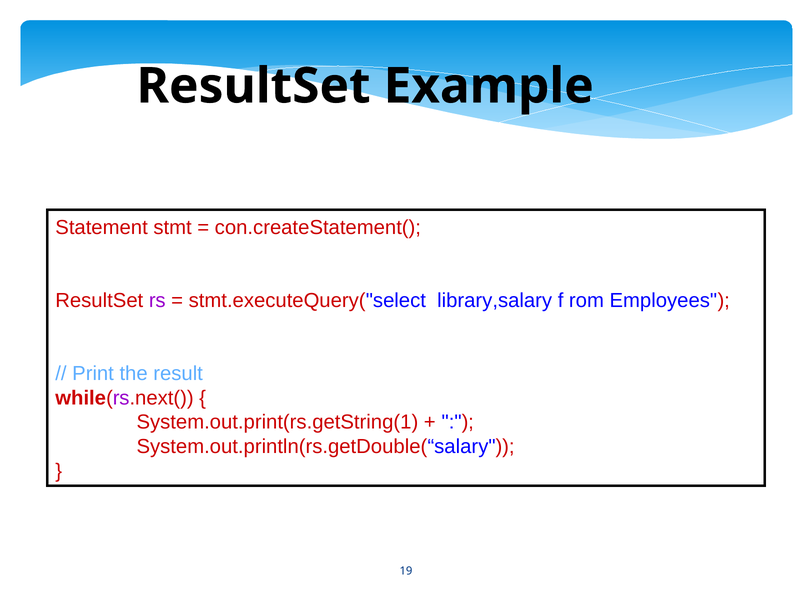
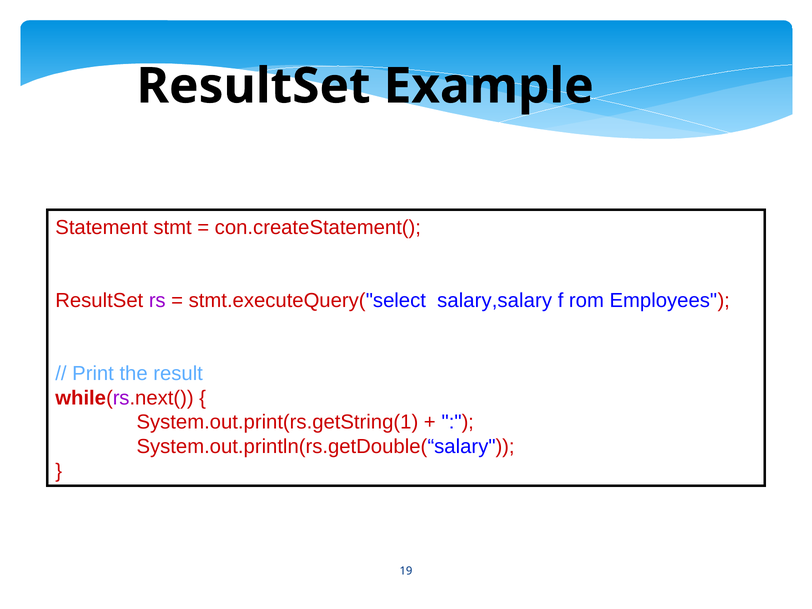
library,salary: library,salary -> salary,salary
